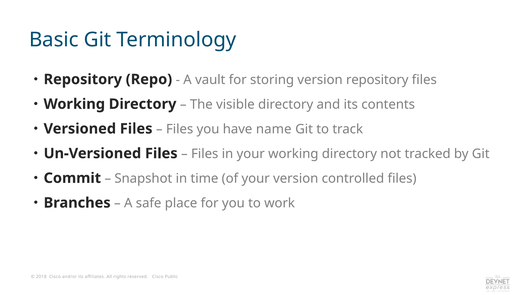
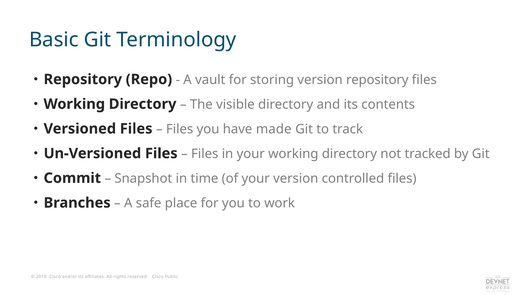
name: name -> made
